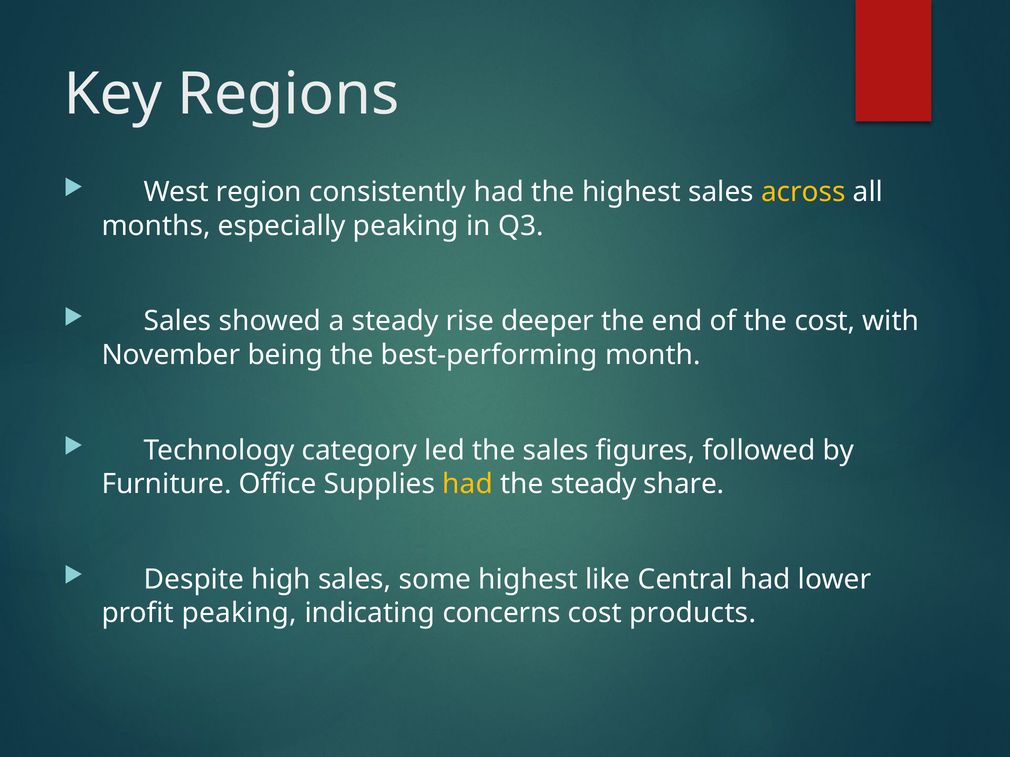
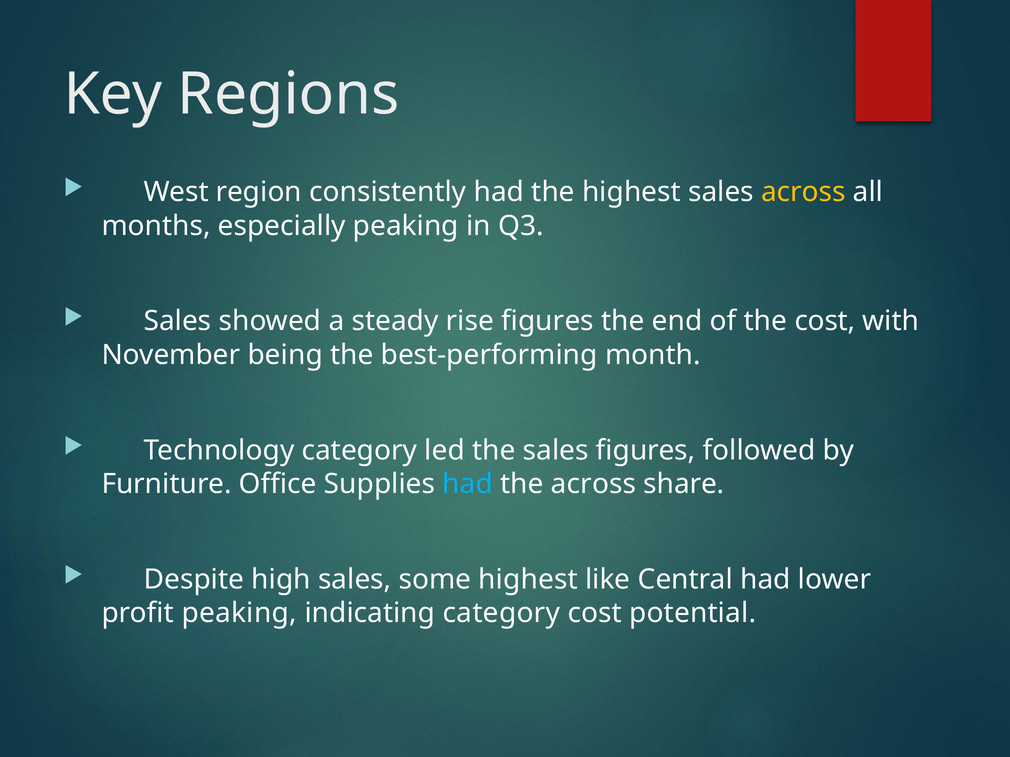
rise deeper: deeper -> figures
had at (468, 484) colour: yellow -> light blue
the steady: steady -> across
indicating concerns: concerns -> category
products: products -> potential
